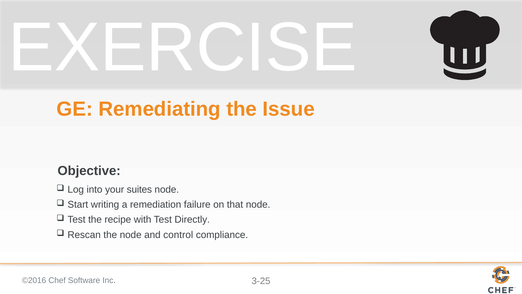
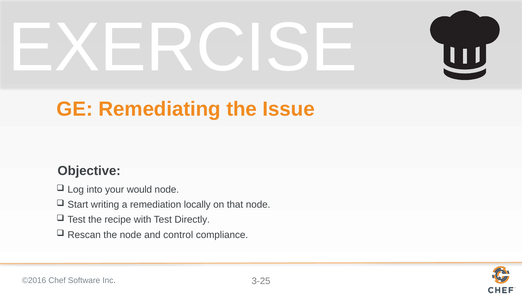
suites: suites -> would
failure: failure -> locally
